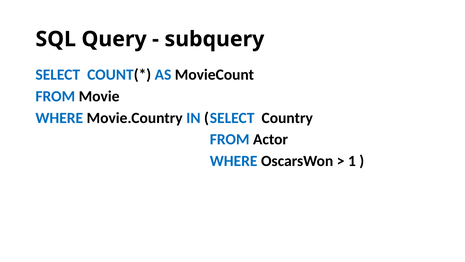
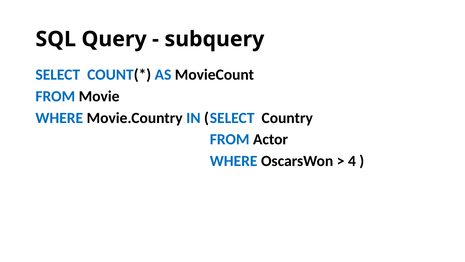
1: 1 -> 4
